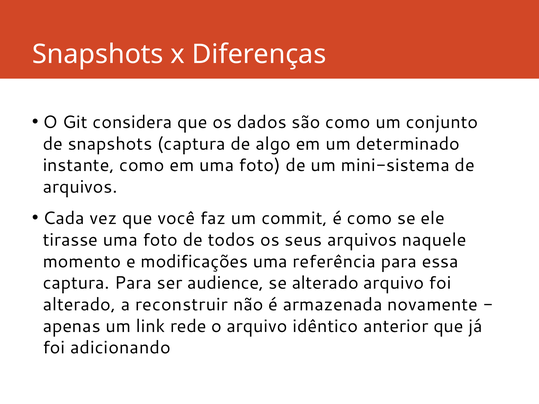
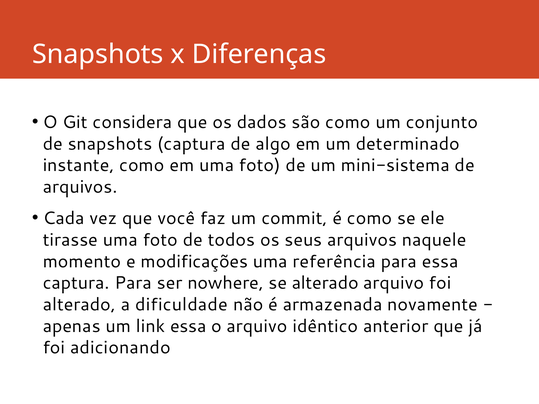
audience: audience -> nowhere
reconstruir: reconstruir -> dificuldade
link rede: rede -> essa
